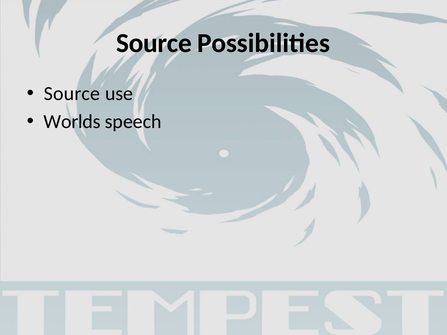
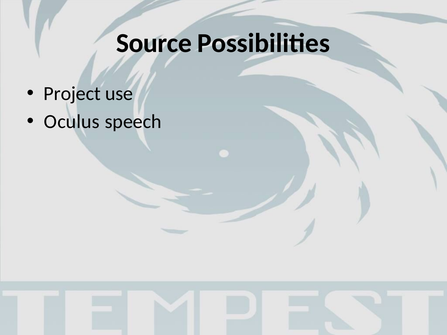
Source at (72, 94): Source -> Project
Worlds: Worlds -> Oculus
